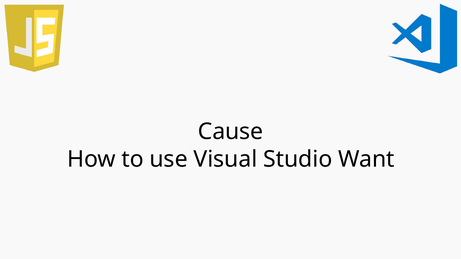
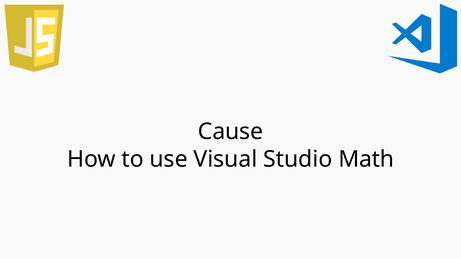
Want: Want -> Math
